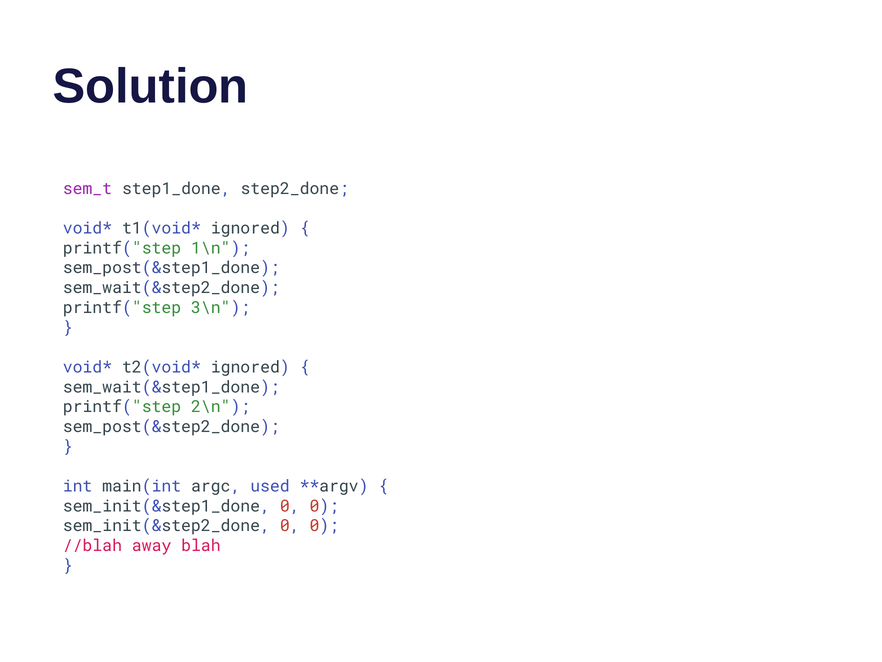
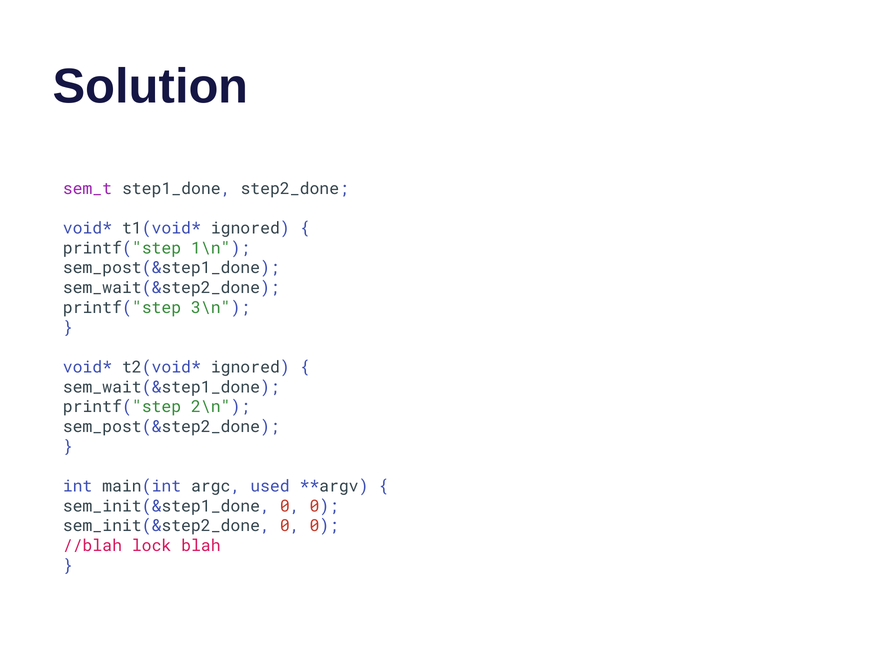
away: away -> lock
